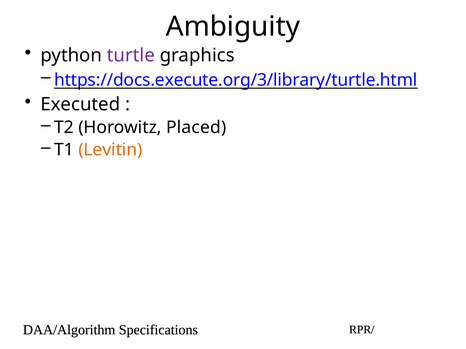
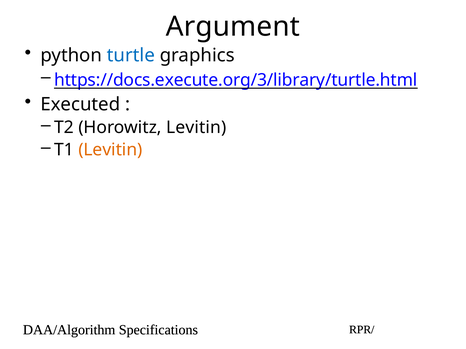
Ambiguity: Ambiguity -> Argument
turtle colour: purple -> blue
Horowitz Placed: Placed -> Levitin
